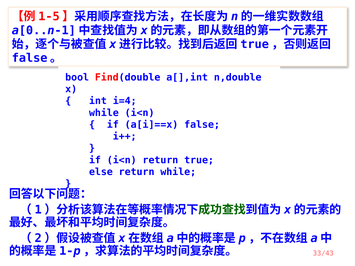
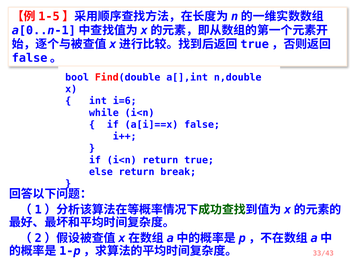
i=4: i=4 -> i=6
return while: while -> break
